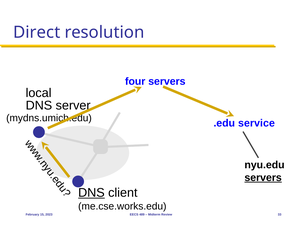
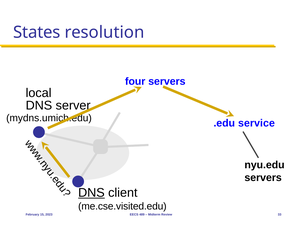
Direct: Direct -> States
servers at (263, 177) underline: present -> none
me.cse.works.edu: me.cse.works.edu -> me.cse.visited.edu
